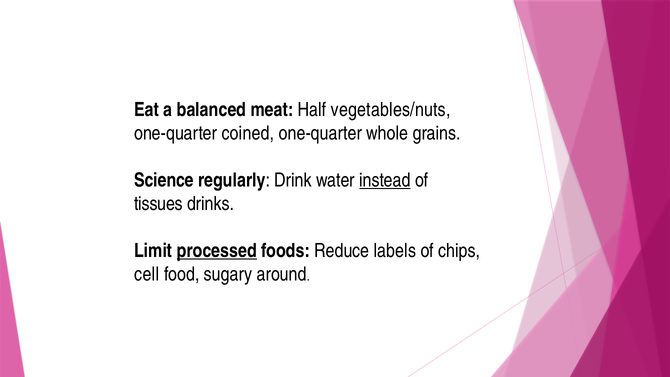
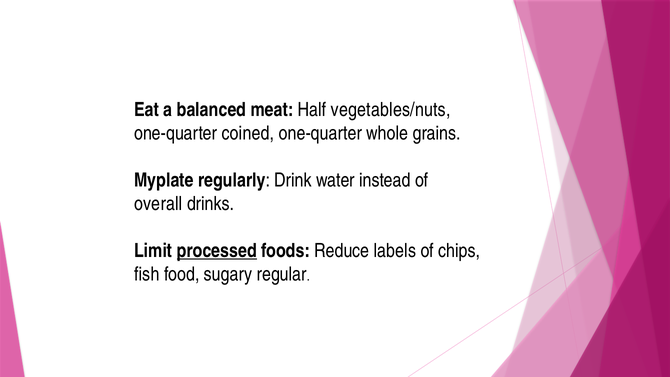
Science: Science -> Myplate
instead underline: present -> none
tissues: tissues -> overall
cell: cell -> fish
around: around -> regular
